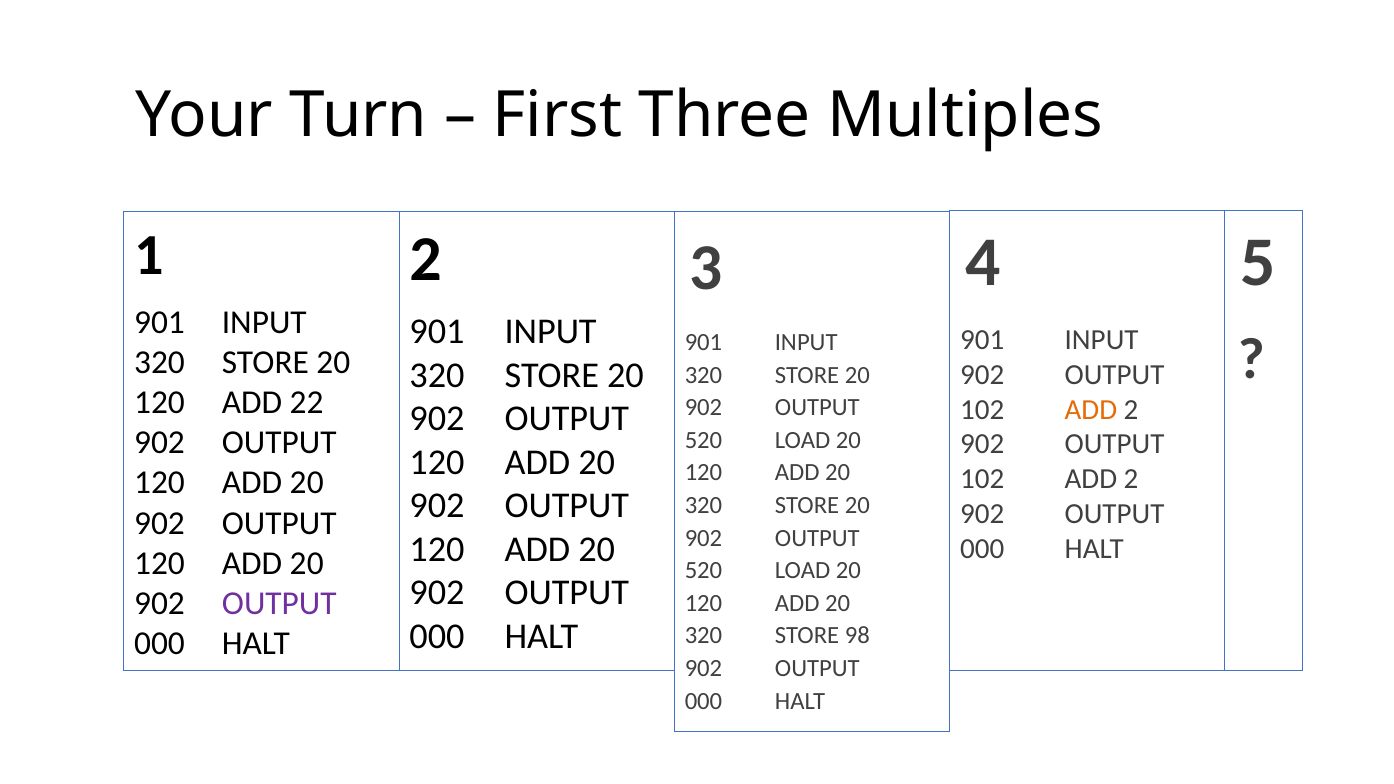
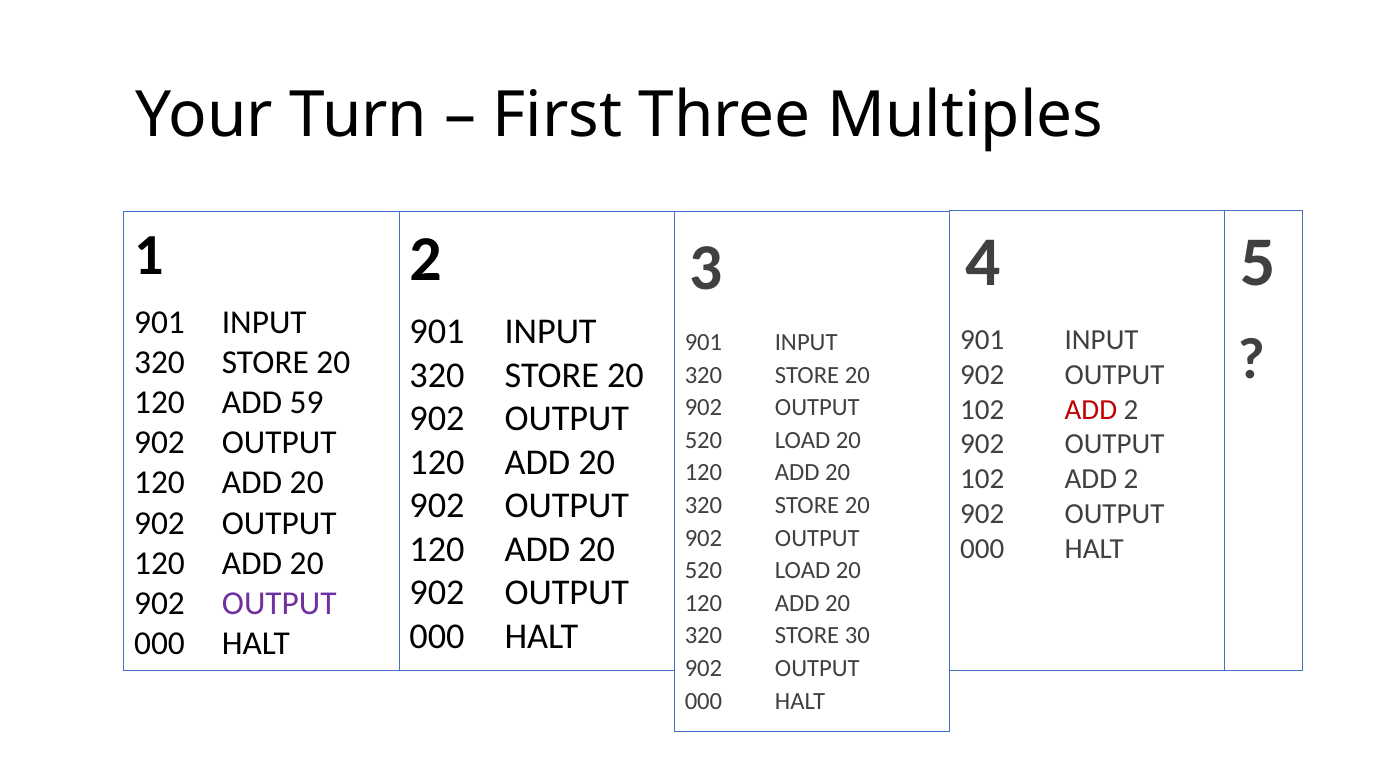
22: 22 -> 59
ADD at (1091, 410) colour: orange -> red
98: 98 -> 30
